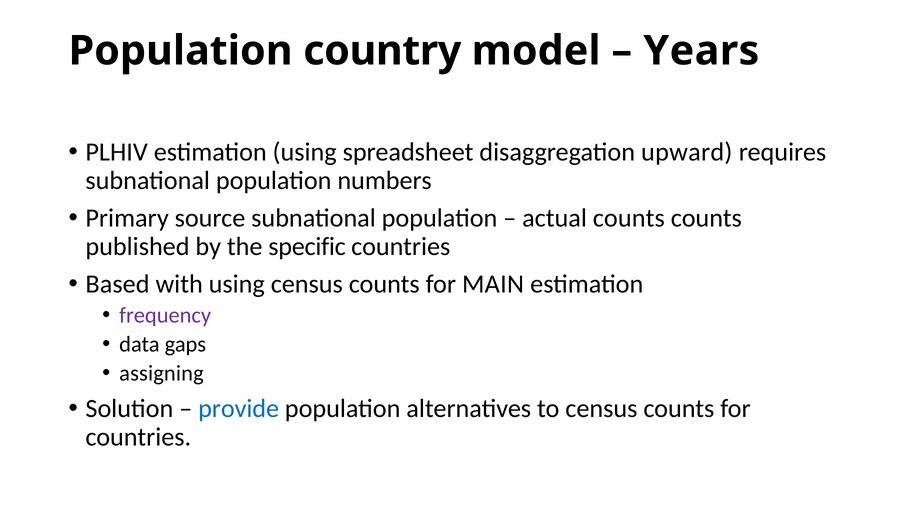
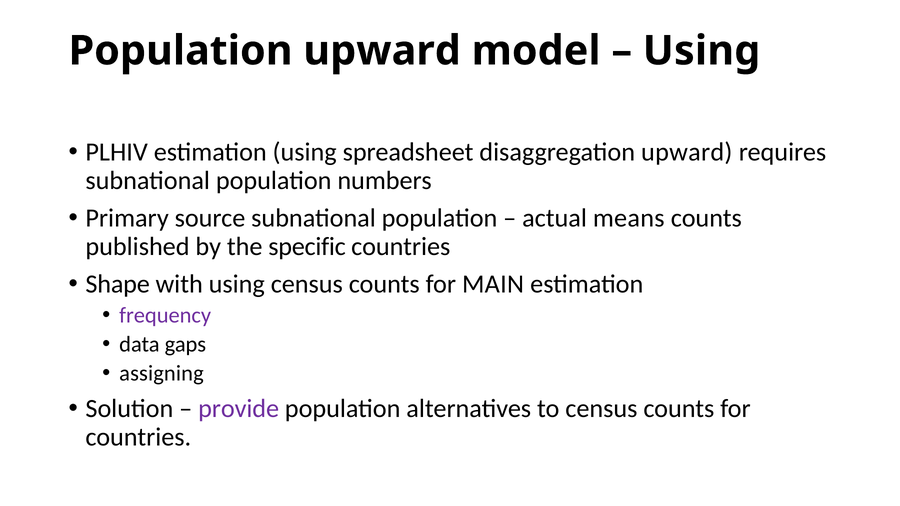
Population country: country -> upward
Years at (701, 51): Years -> Using
actual counts: counts -> means
Based: Based -> Shape
provide colour: blue -> purple
